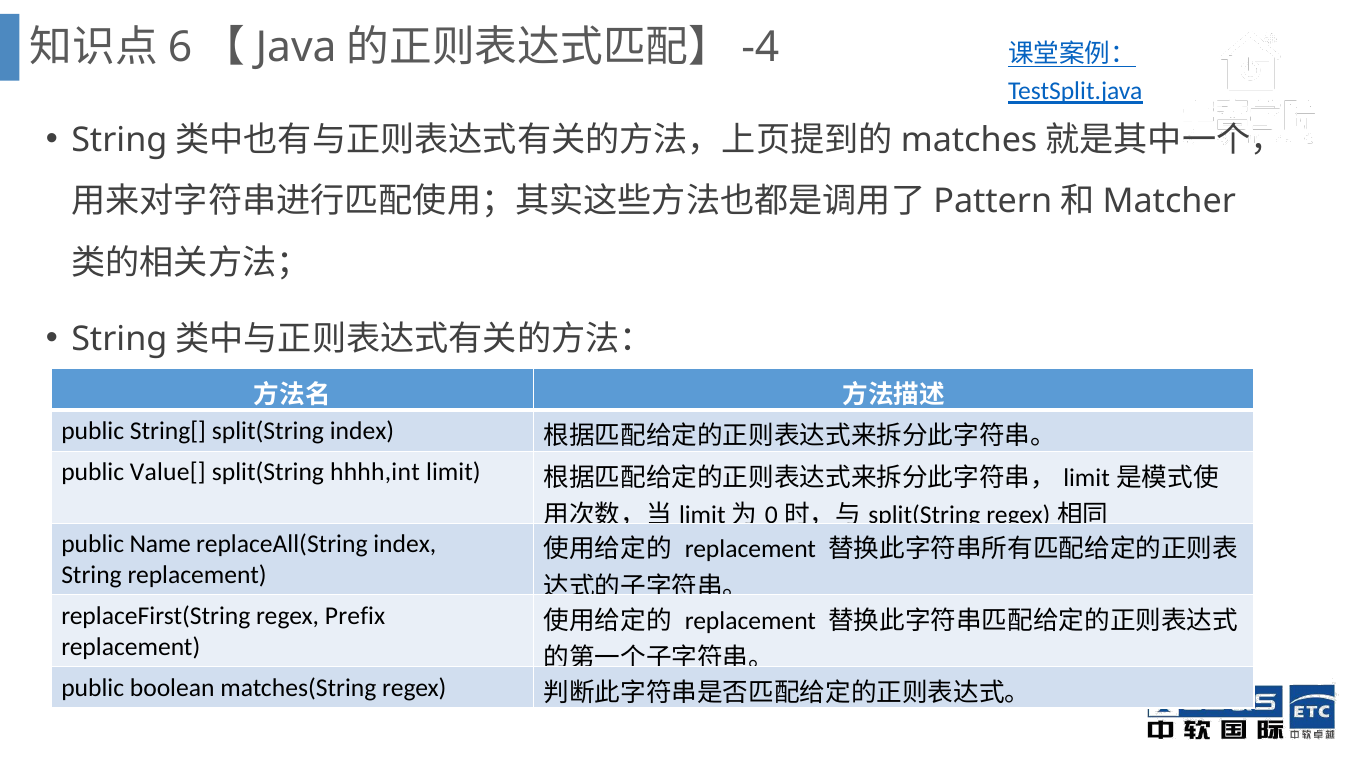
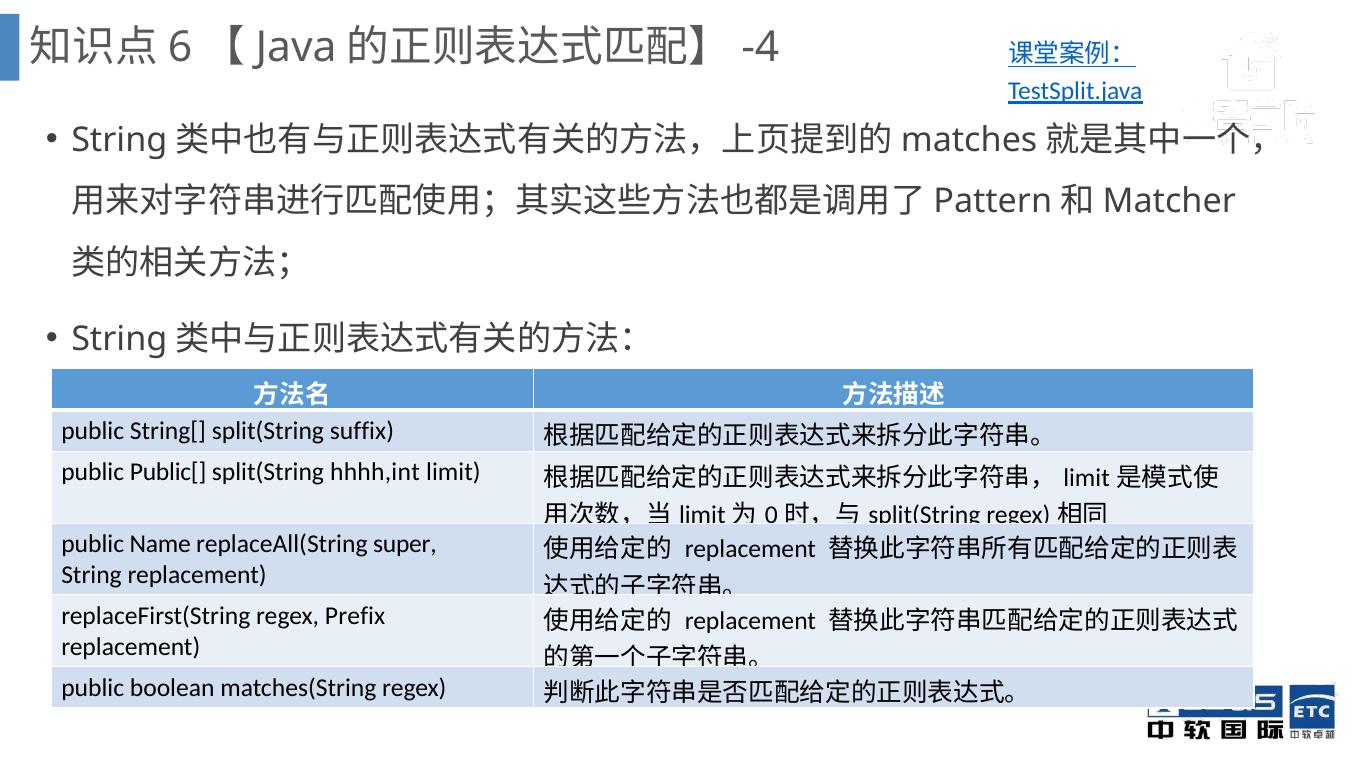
split(String index: index -> suffix
Value[: Value[ -> Public[
replaceAll(String index: index -> super
